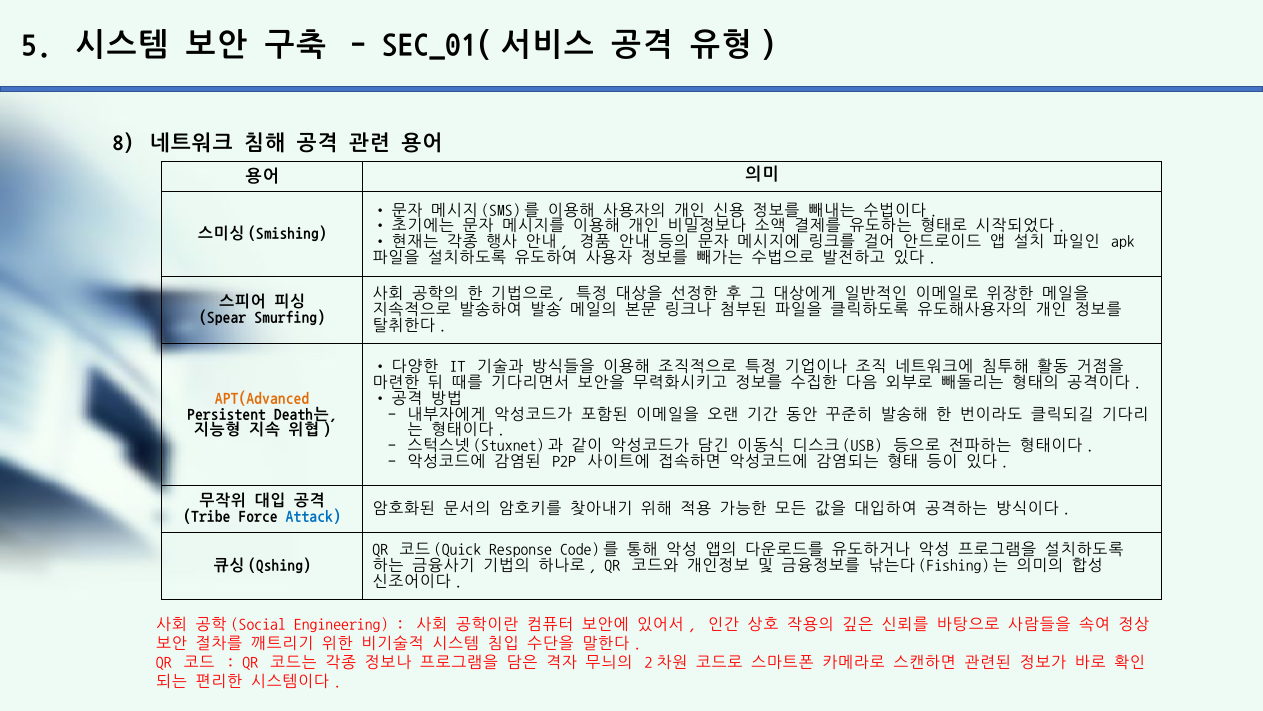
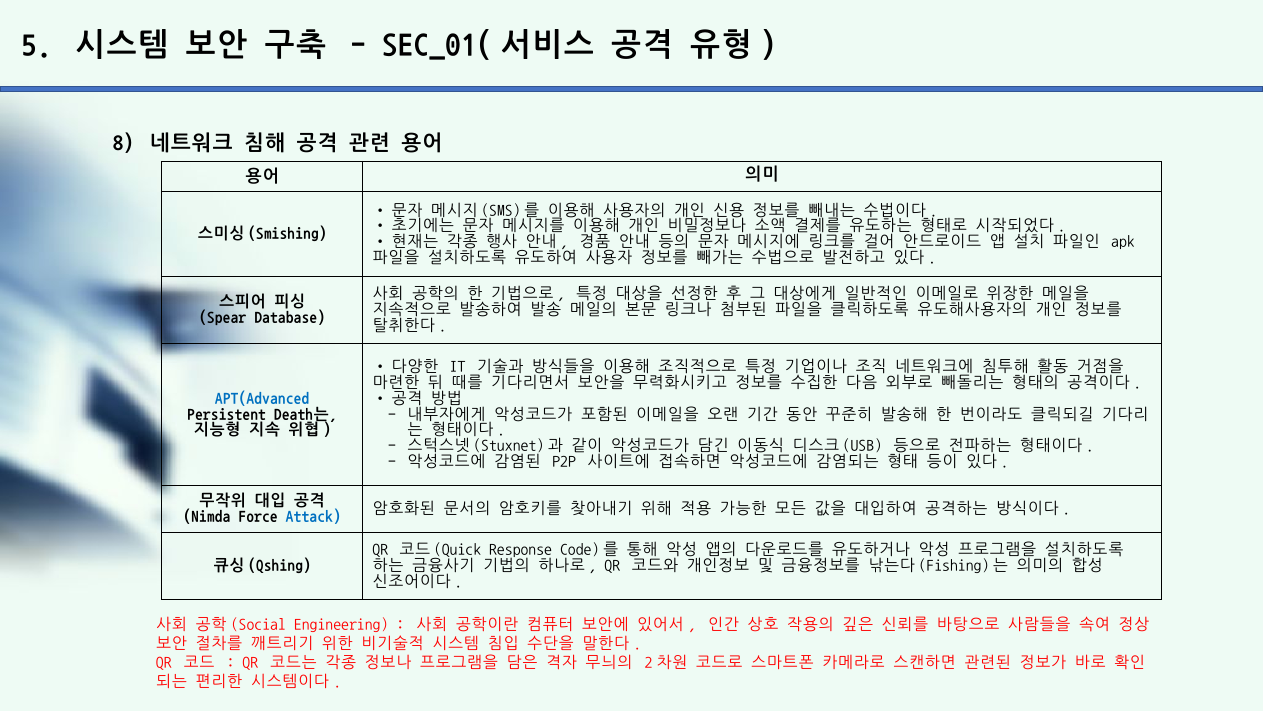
Smurfing: Smurfing -> Database
APT(Advanced colour: orange -> blue
Tribe: Tribe -> Nimda
